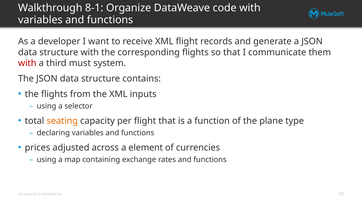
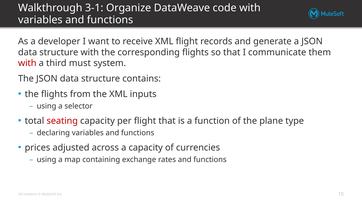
8-1: 8-1 -> 3-1
seating colour: orange -> red
a element: element -> capacity
